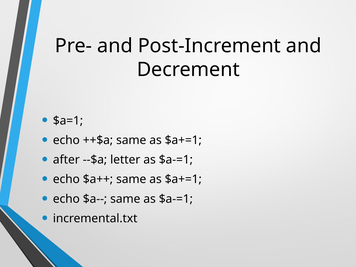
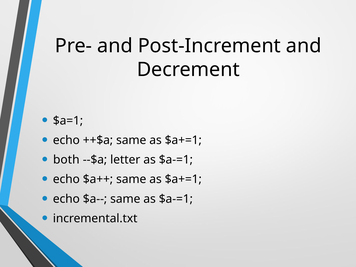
after: after -> both
